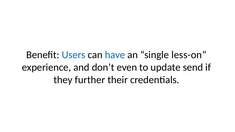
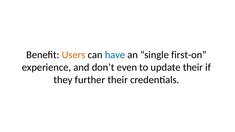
Users colour: blue -> orange
less-on: less-on -> first-on
update send: send -> their
